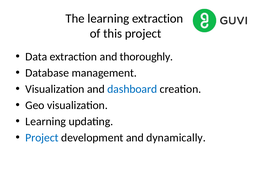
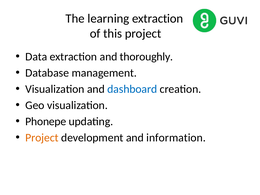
Learning at (46, 121): Learning -> Phonepe
Project at (42, 138) colour: blue -> orange
dynamically: dynamically -> information
